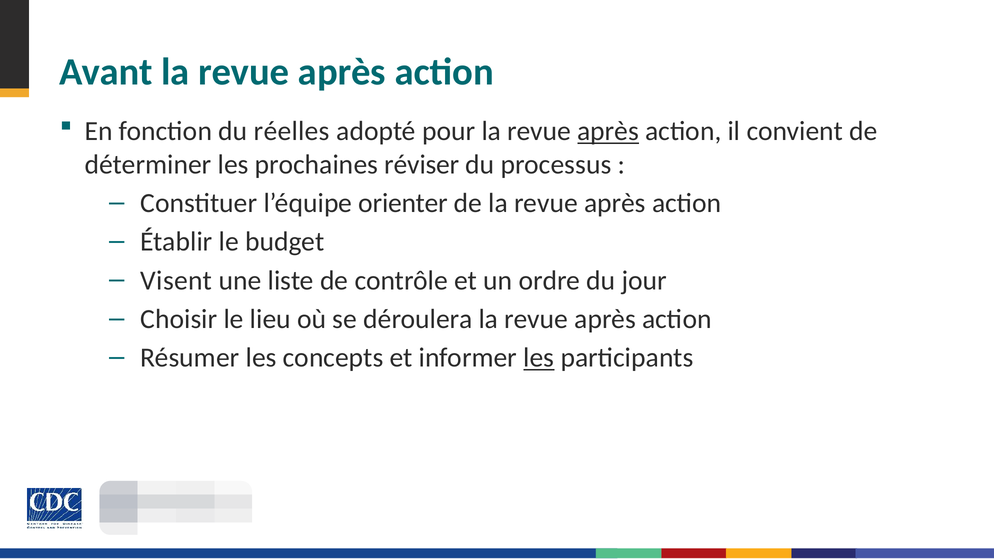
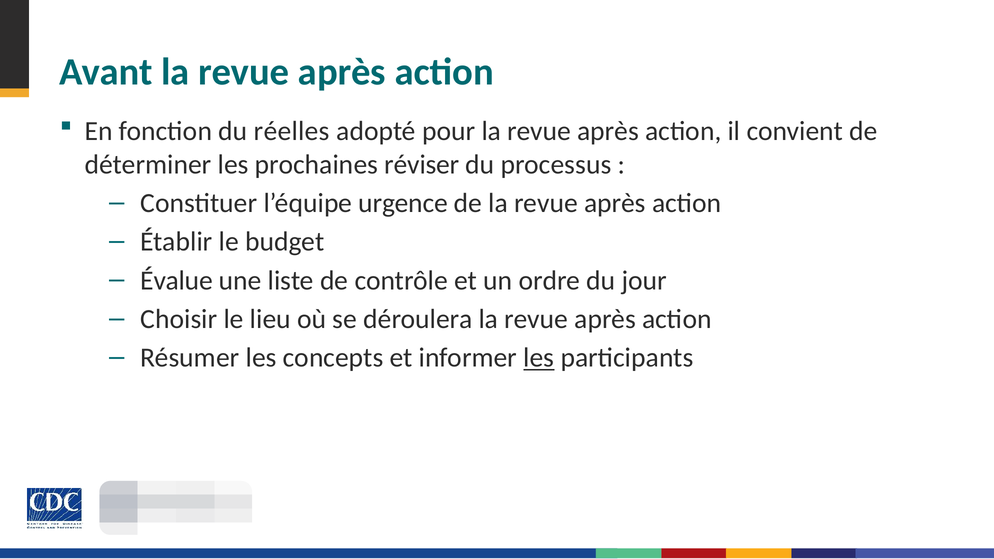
après at (608, 131) underline: present -> none
orienter: orienter -> urgence
Visent: Visent -> Évalue
